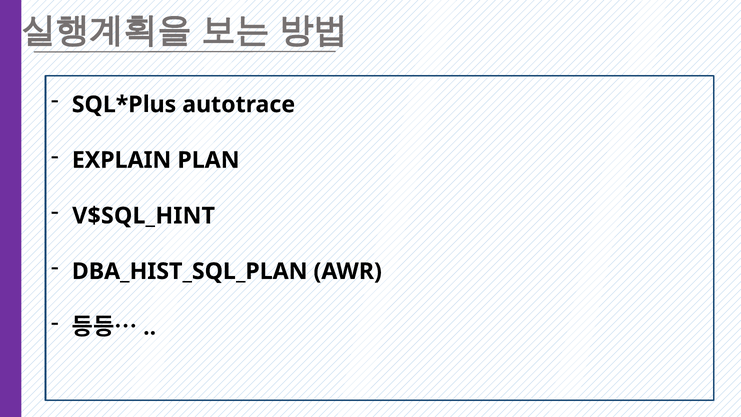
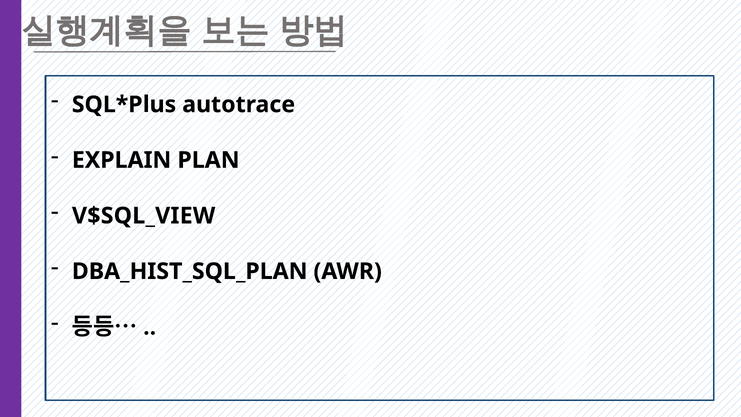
V$SQL_HINT: V$SQL_HINT -> V$SQL_VIEW
